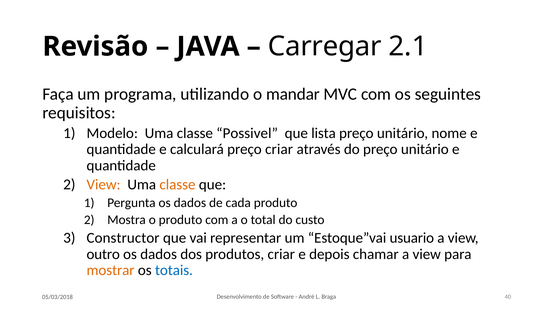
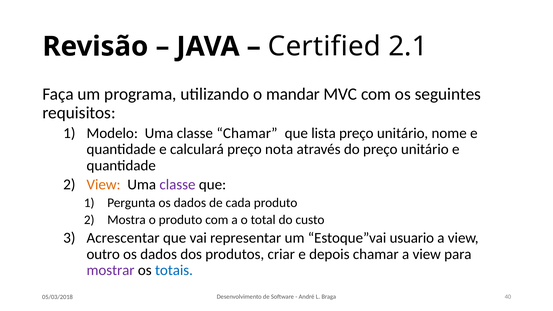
Carregar: Carregar -> Certified
classe Possivel: Possivel -> Chamar
preço criar: criar -> nota
classe at (177, 185) colour: orange -> purple
Constructor: Constructor -> Acrescentar
mostrar colour: orange -> purple
